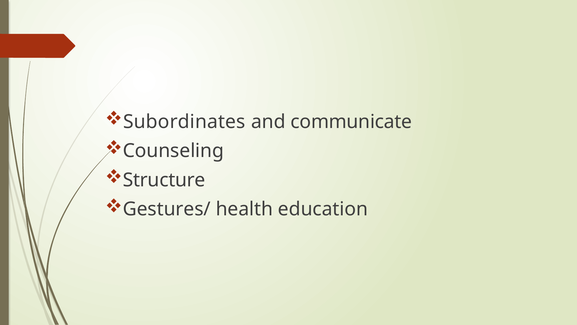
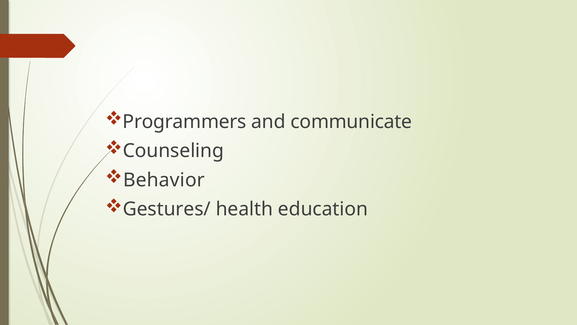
Subordinates: Subordinates -> Programmers
Structure: Structure -> Behavior
